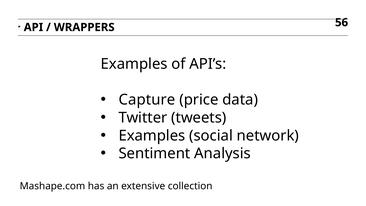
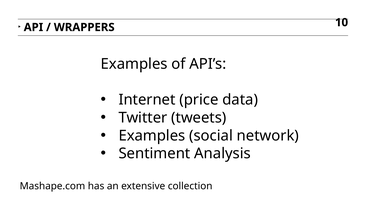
56: 56 -> 10
Capture: Capture -> Internet
